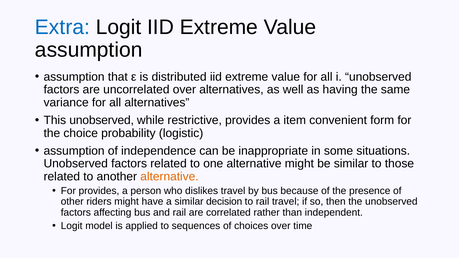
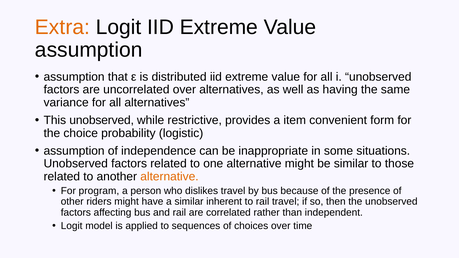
Extra colour: blue -> orange
For provides: provides -> program
decision: decision -> inherent
